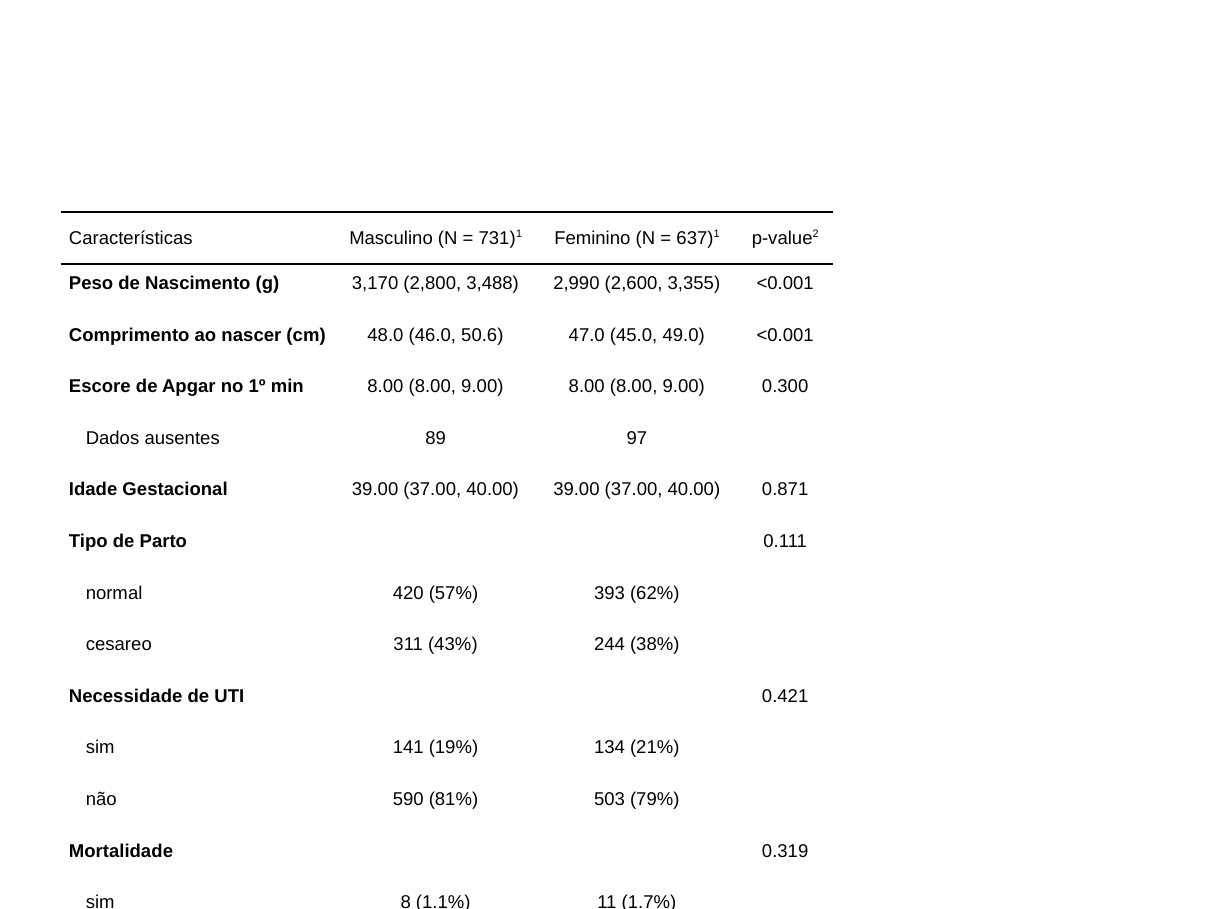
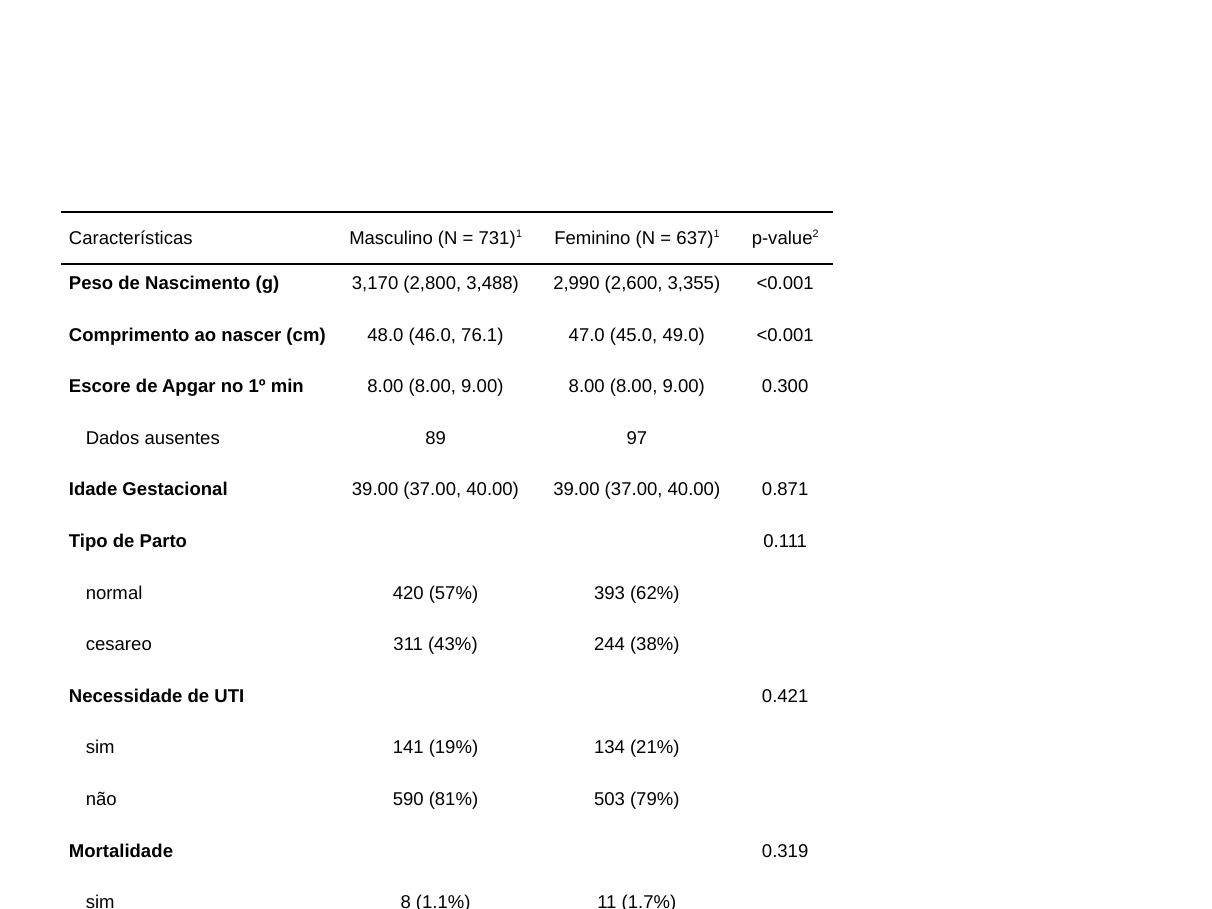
50.6: 50.6 -> 76.1
